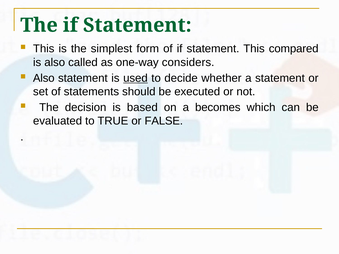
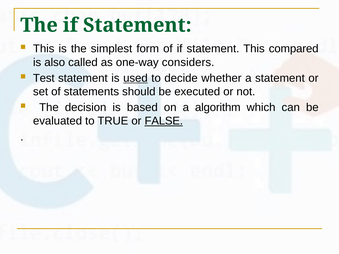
Also at (44, 78): Also -> Test
becomes: becomes -> algorithm
FALSE underline: none -> present
